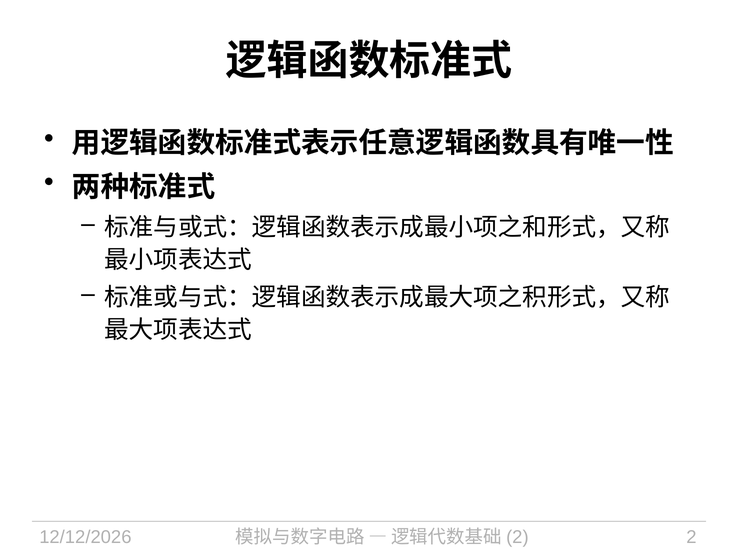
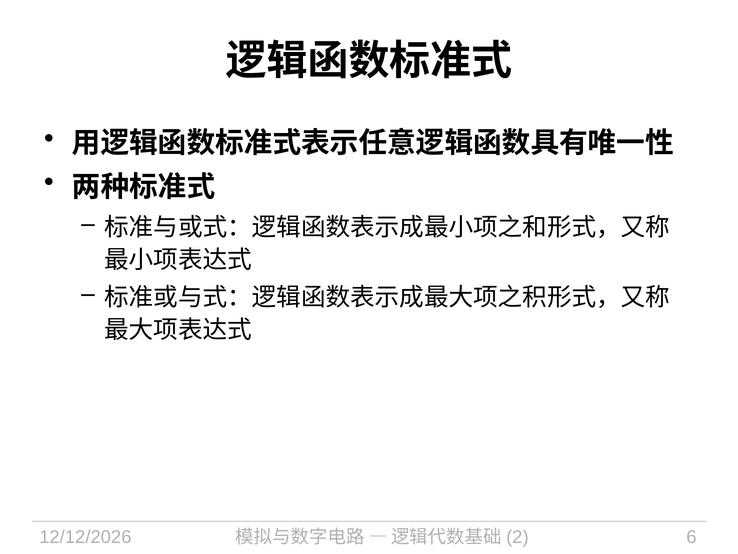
2: 2 -> 6
